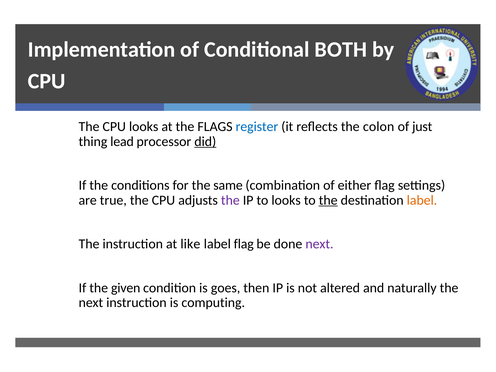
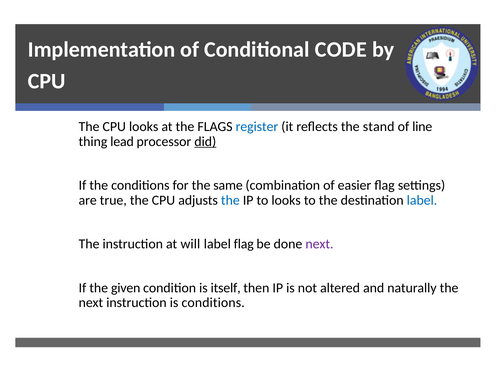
BOTH: BOTH -> CODE
colon: colon -> stand
just: just -> line
either: either -> easier
the at (230, 200) colour: purple -> blue
the at (328, 200) underline: present -> none
label at (422, 200) colour: orange -> blue
like: like -> will
goes: goes -> itself
is computing: computing -> conditions
